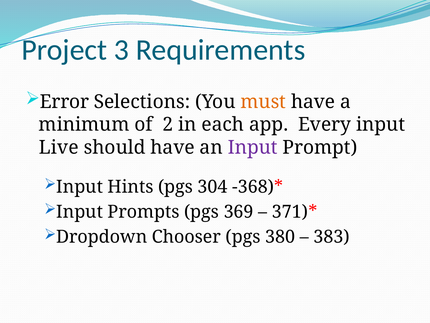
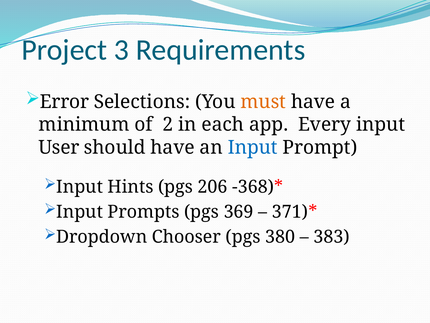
Live: Live -> User
Input at (253, 147) colour: purple -> blue
304: 304 -> 206
